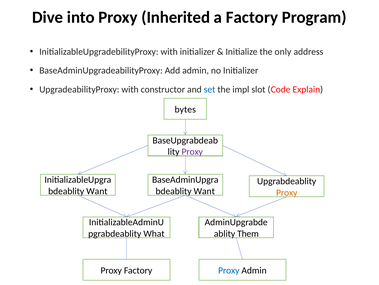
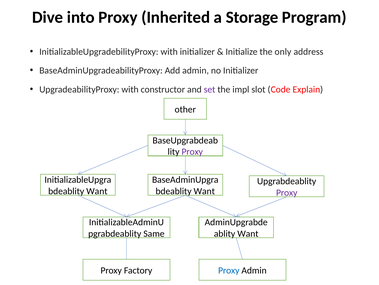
a Factory: Factory -> Storage
set colour: blue -> purple
bytes: bytes -> other
Proxy at (287, 192) colour: orange -> purple
What: What -> Same
Them at (248, 233): Them -> Want
